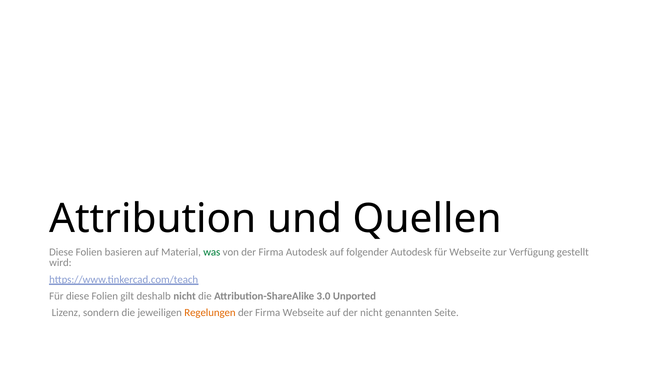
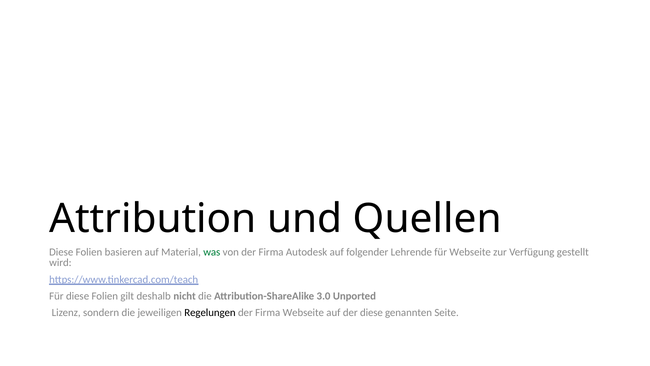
folgender Autodesk: Autodesk -> Lehrende
Regelungen colour: orange -> black
der nicht: nicht -> diese
